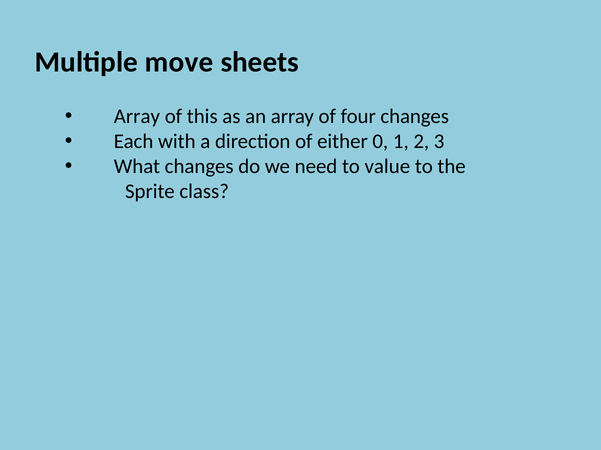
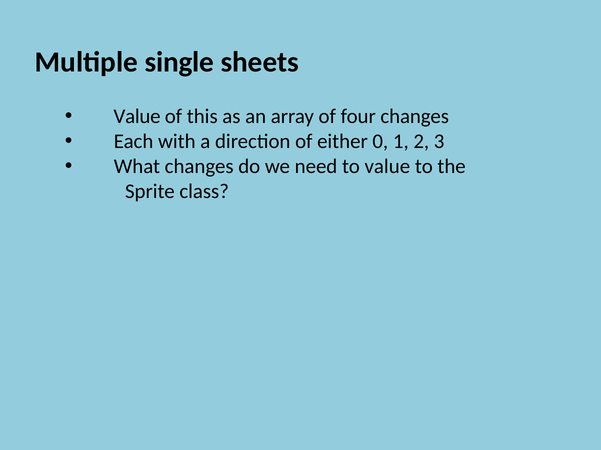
move: move -> single
Array at (137, 117): Array -> Value
